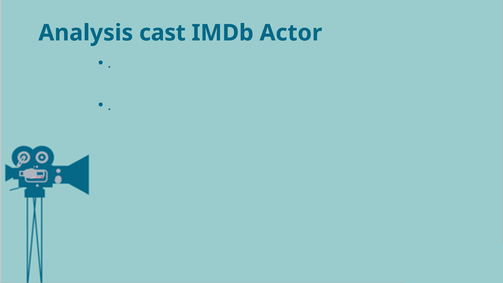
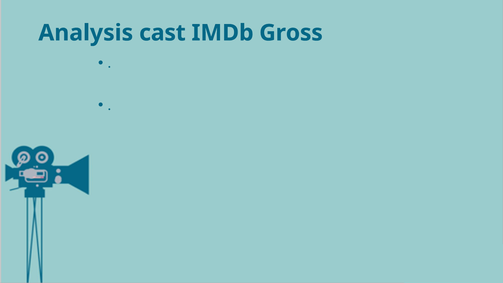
Actor: Actor -> Gross
